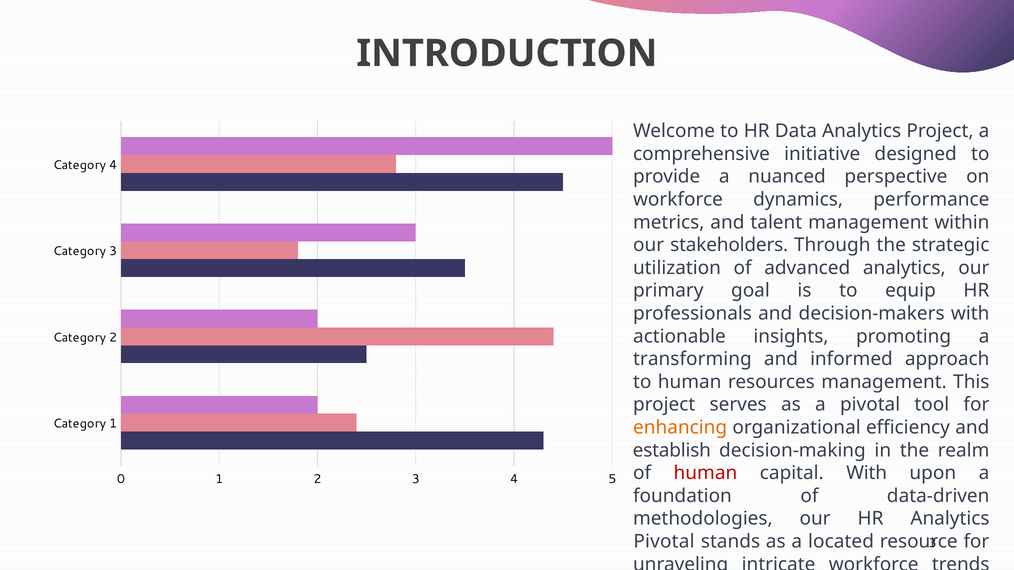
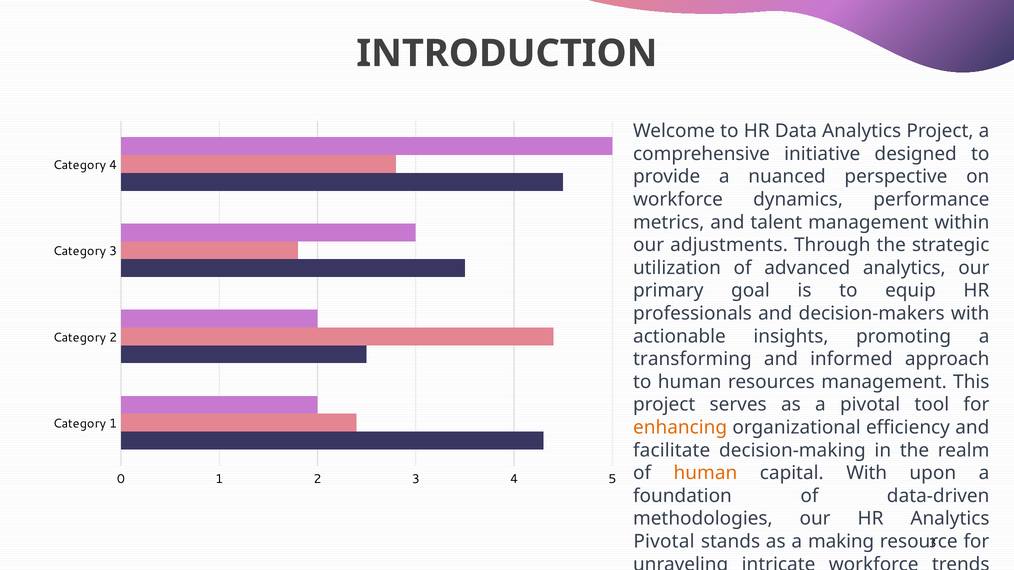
stakeholders: stakeholders -> adjustments
establish: establish -> facilitate
human at (705, 473) colour: red -> orange
located: located -> making
